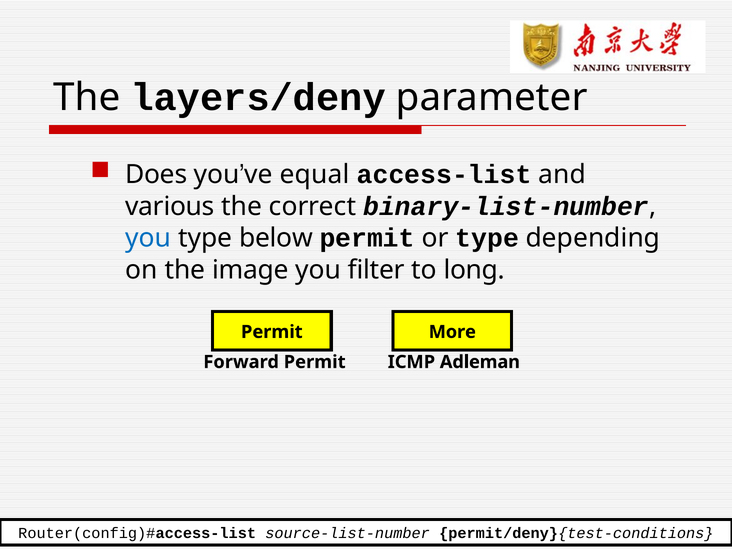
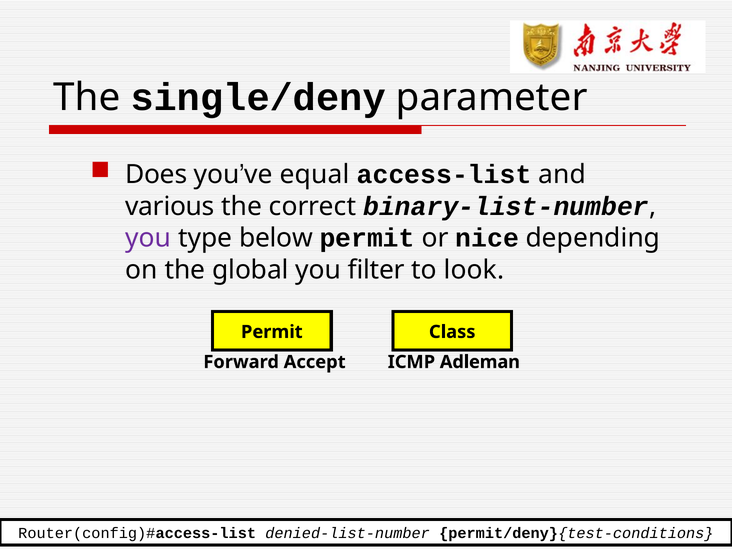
layers/deny: layers/deny -> single/deny
you at (148, 238) colour: blue -> purple
or type: type -> nice
image: image -> global
long: long -> look
More: More -> Class
Forward Permit: Permit -> Accept
source-list-number: source-list-number -> denied-list-number
